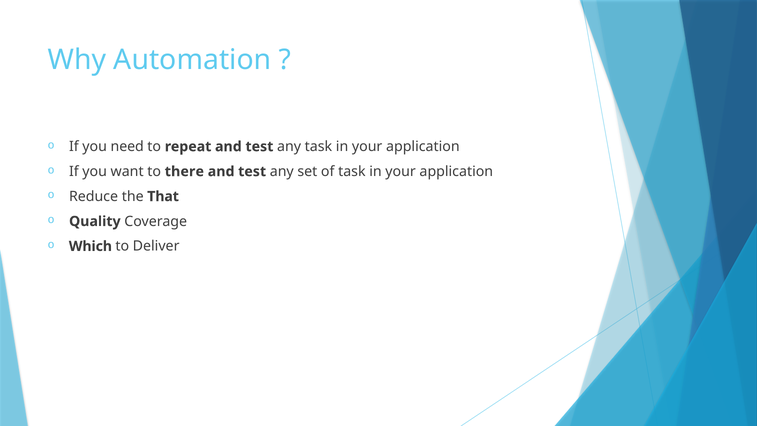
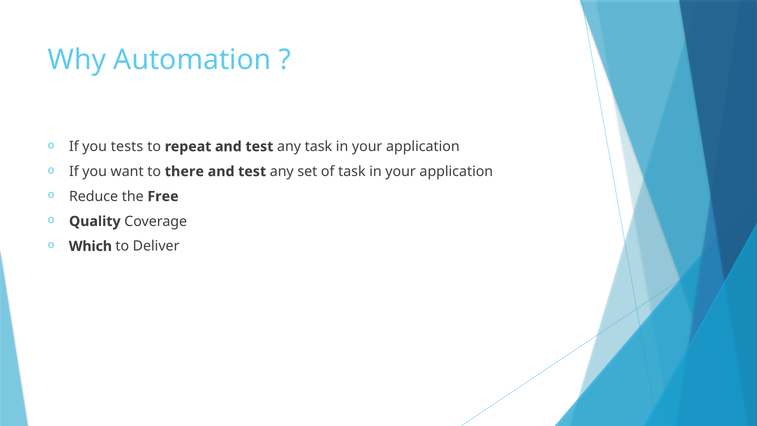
need: need -> tests
That: That -> Free
